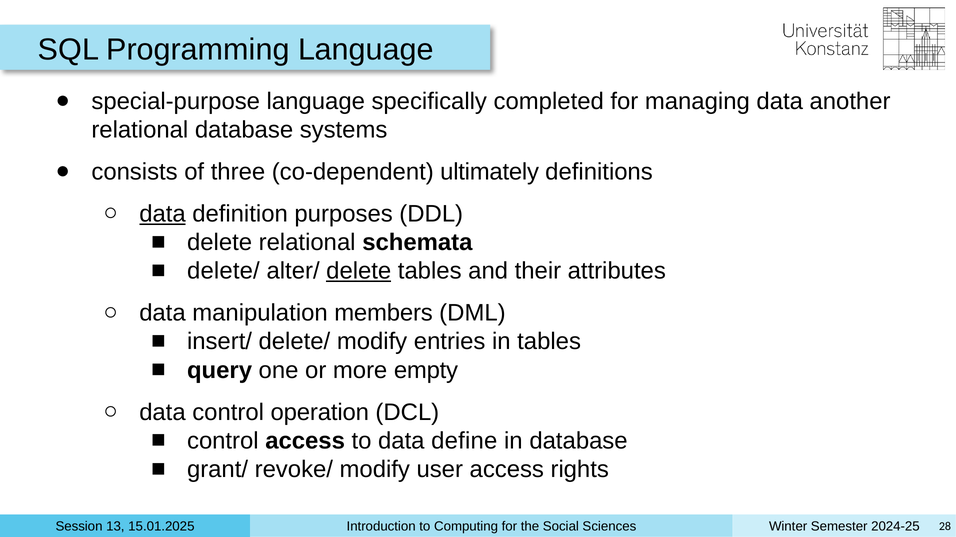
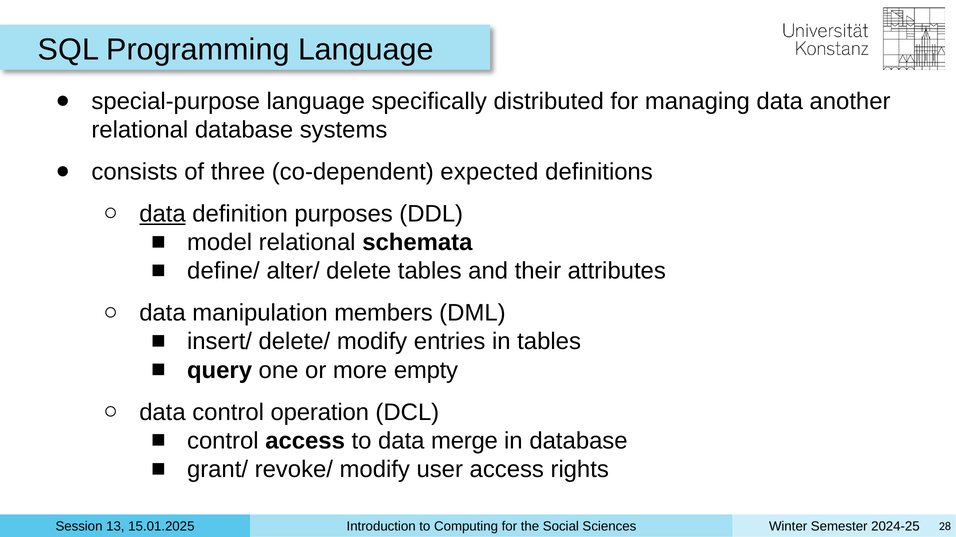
completed: completed -> distributed
ultimately: ultimately -> expected
delete at (220, 243): delete -> model
delete/ at (223, 271): delete/ -> define/
delete at (359, 271) underline: present -> none
define: define -> merge
